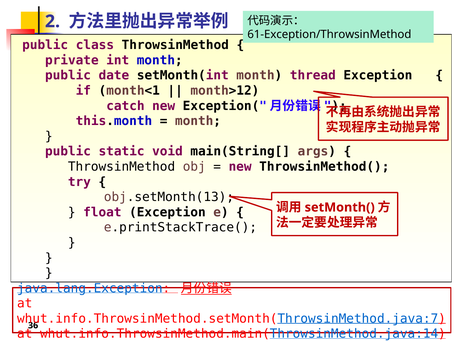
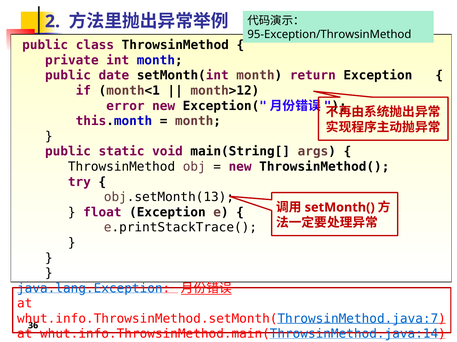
61-Exception/ThrowsinMethod: 61-Exception/ThrowsinMethod -> 95-Exception/ThrowsinMethod
thread: thread -> return
catch: catch -> error
